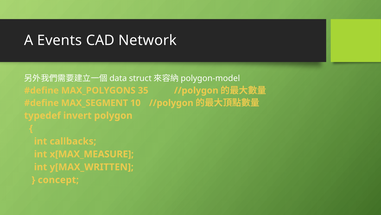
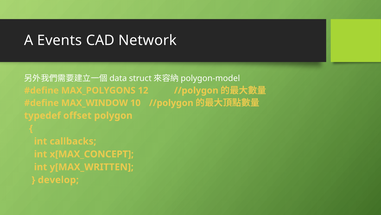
35: 35 -> 12
MAX_SEGMENT: MAX_SEGMENT -> MAX_WINDOW
invert: invert -> offset
x[MAX_MEASURE: x[MAX_MEASURE -> x[MAX_CONCEPT
concept: concept -> develop
